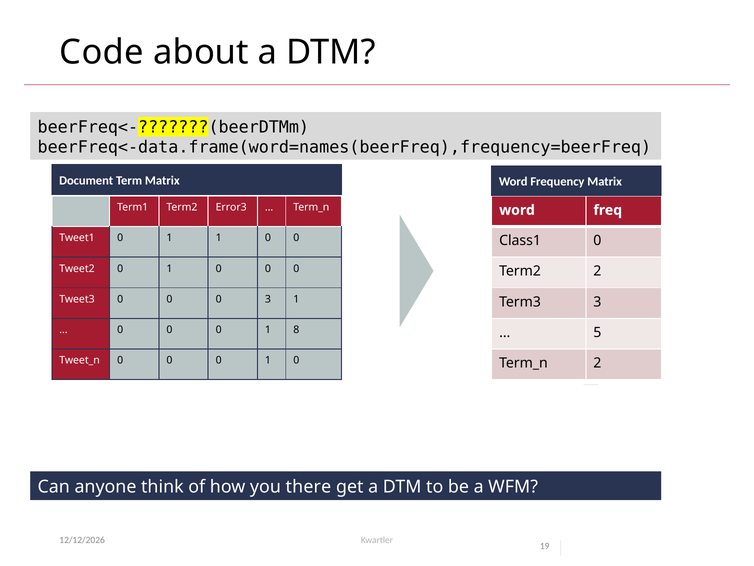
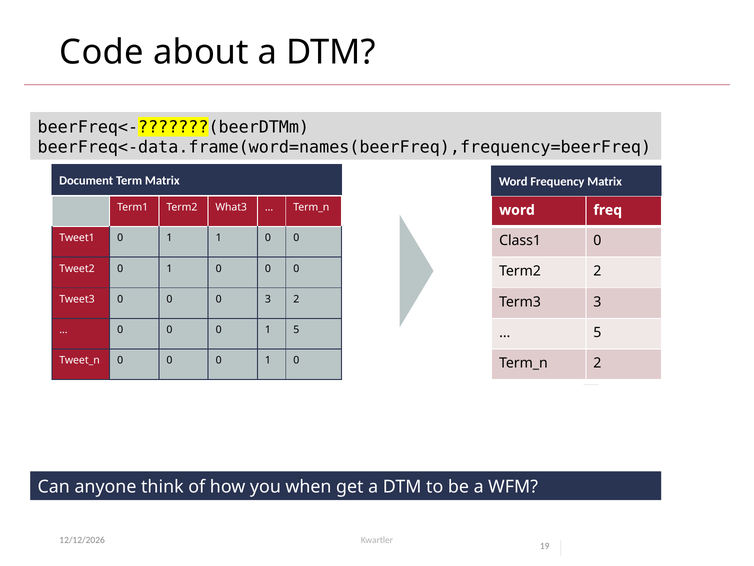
Error3: Error3 -> What3
3 1: 1 -> 2
1 8: 8 -> 5
there: there -> when
